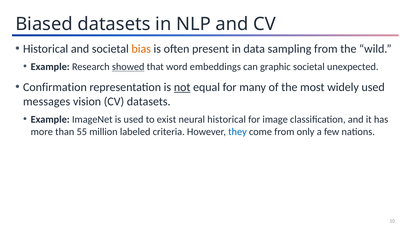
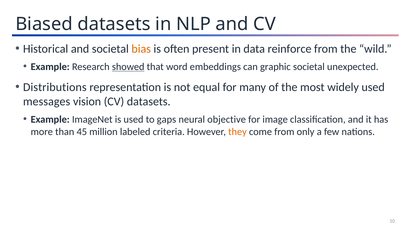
sampling: sampling -> reinforce
Confirmation: Confirmation -> Distributions
not underline: present -> none
exist: exist -> gaps
neural historical: historical -> objective
55: 55 -> 45
they colour: blue -> orange
